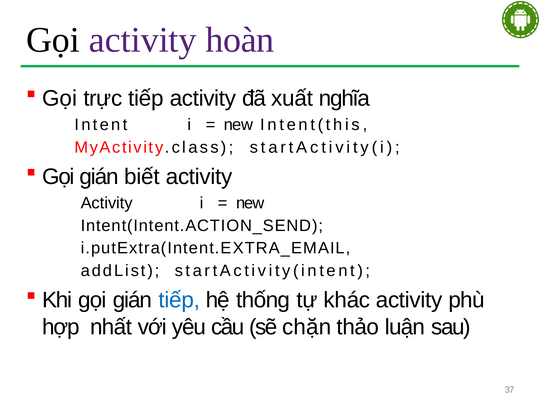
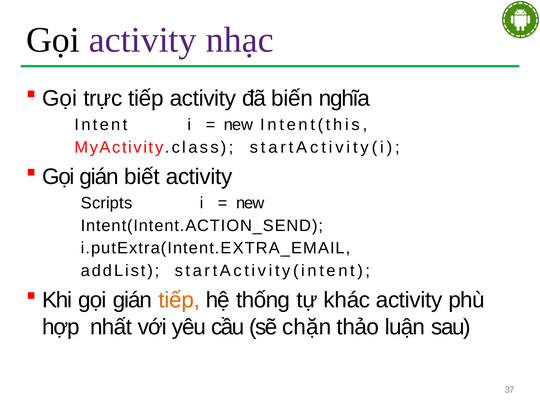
hoàn: hoàn -> nhạc
xuất: xuất -> biến
Activity at (107, 203): Activity -> Scripts
tiếp at (179, 300) colour: blue -> orange
